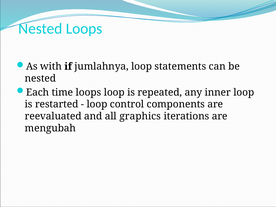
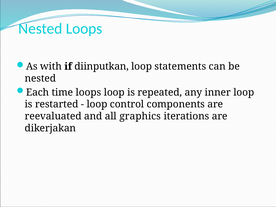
jumlahnya: jumlahnya -> diinputkan
mengubah: mengubah -> dikerjakan
